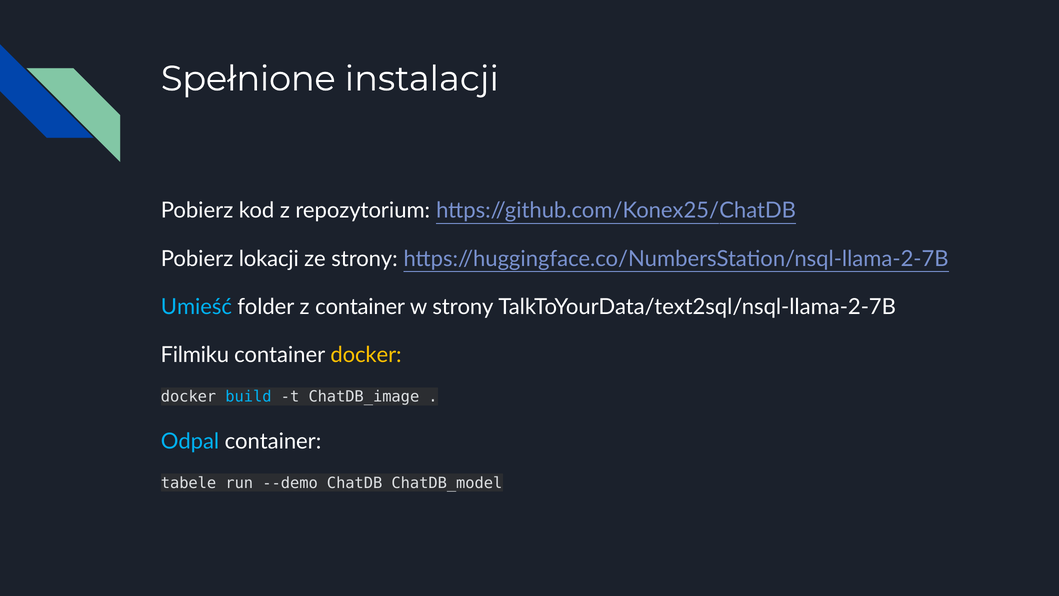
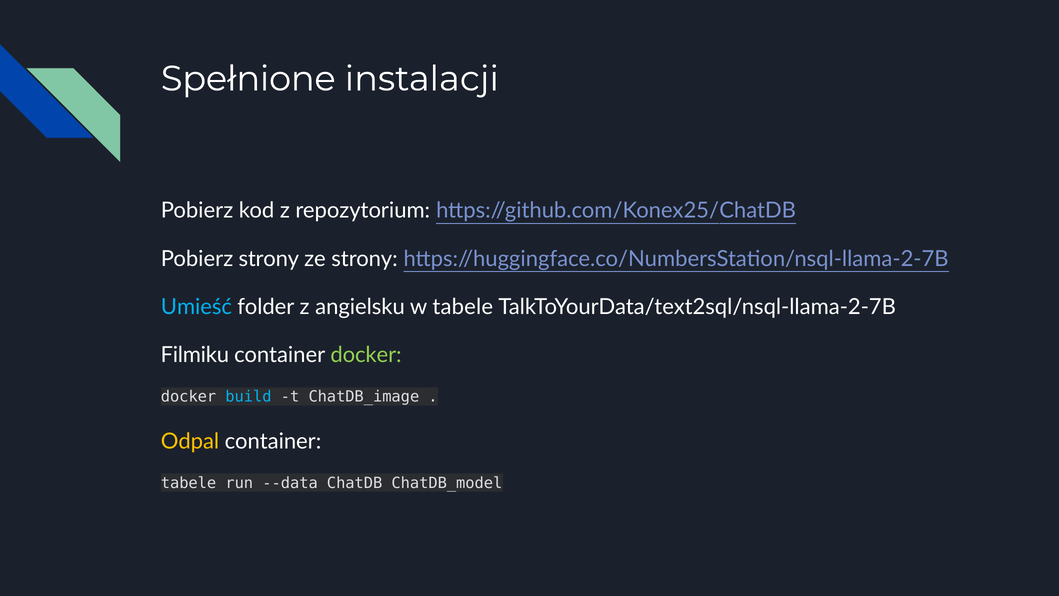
Pobierz lokacji: lokacji -> strony
z container: container -> angielsku
w strony: strony -> tabele
docker at (366, 355) colour: yellow -> light green
Odpal colour: light blue -> yellow
--demo: --demo -> --data
